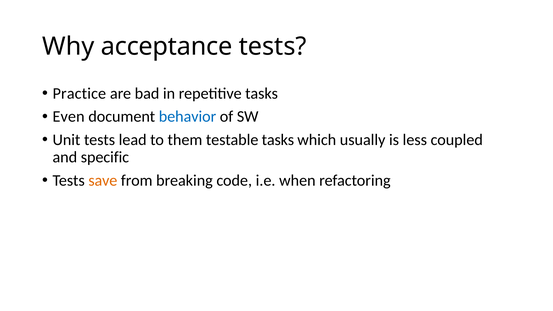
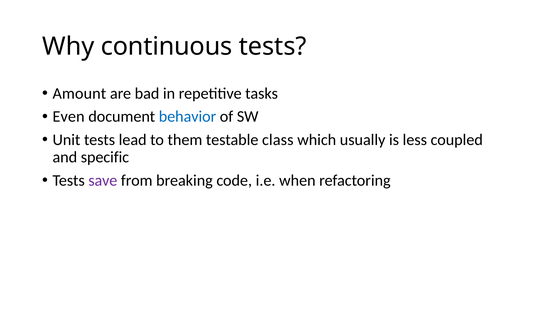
acceptance: acceptance -> continuous
Practice: Practice -> Amount
testable tasks: tasks -> class
save colour: orange -> purple
